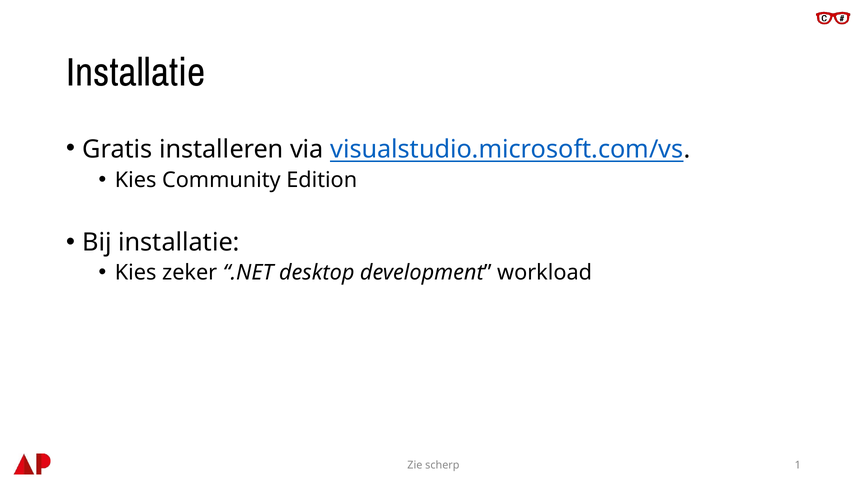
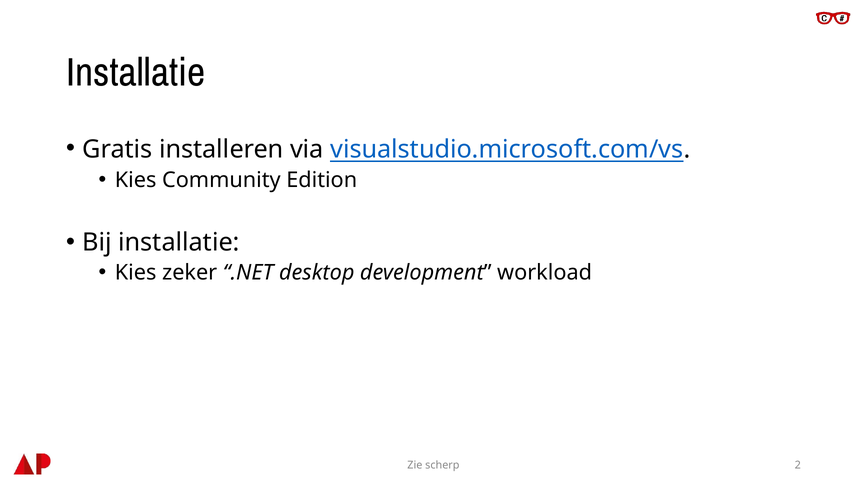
1: 1 -> 2
